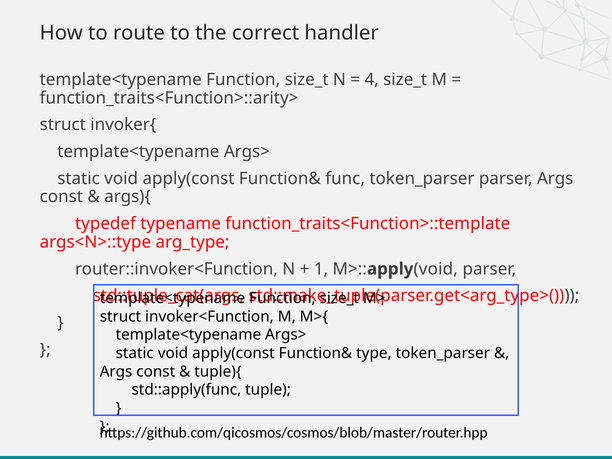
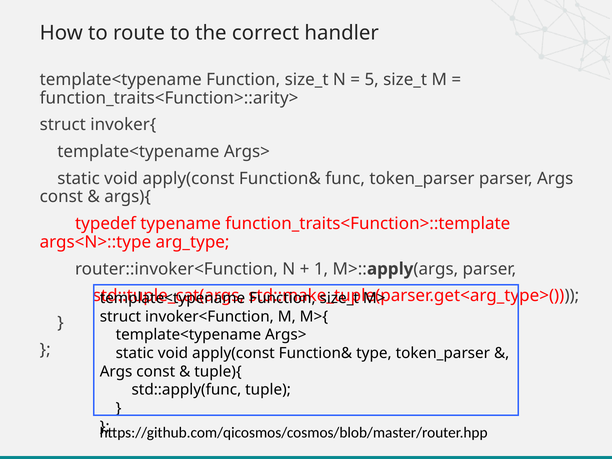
4: 4 -> 5
void at (436, 269): void -> args
